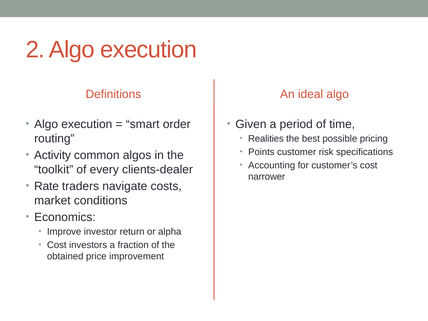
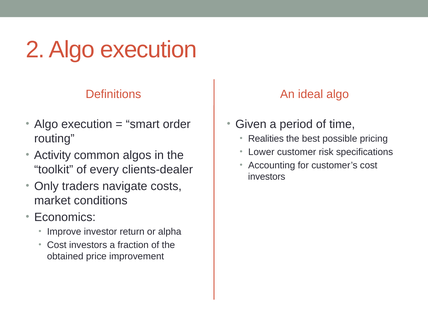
Points: Points -> Lower
narrower at (267, 177): narrower -> investors
Rate: Rate -> Only
